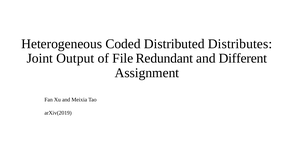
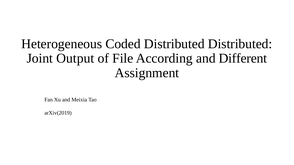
Distributed Distributes: Distributes -> Distributed
Redundant: Redundant -> According
